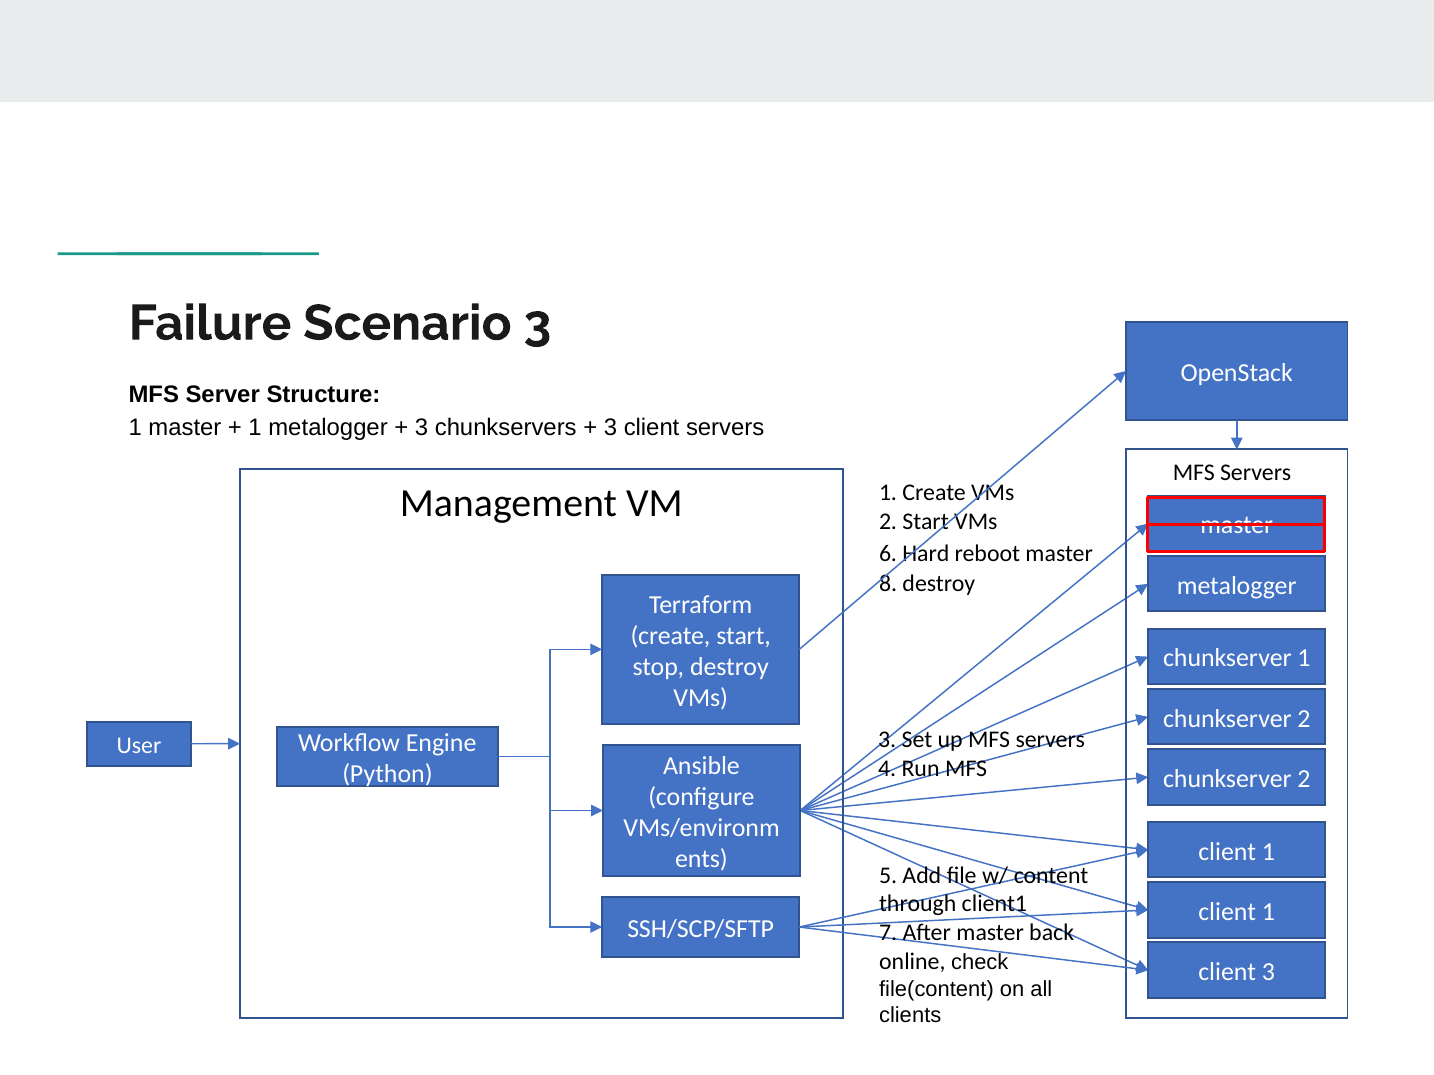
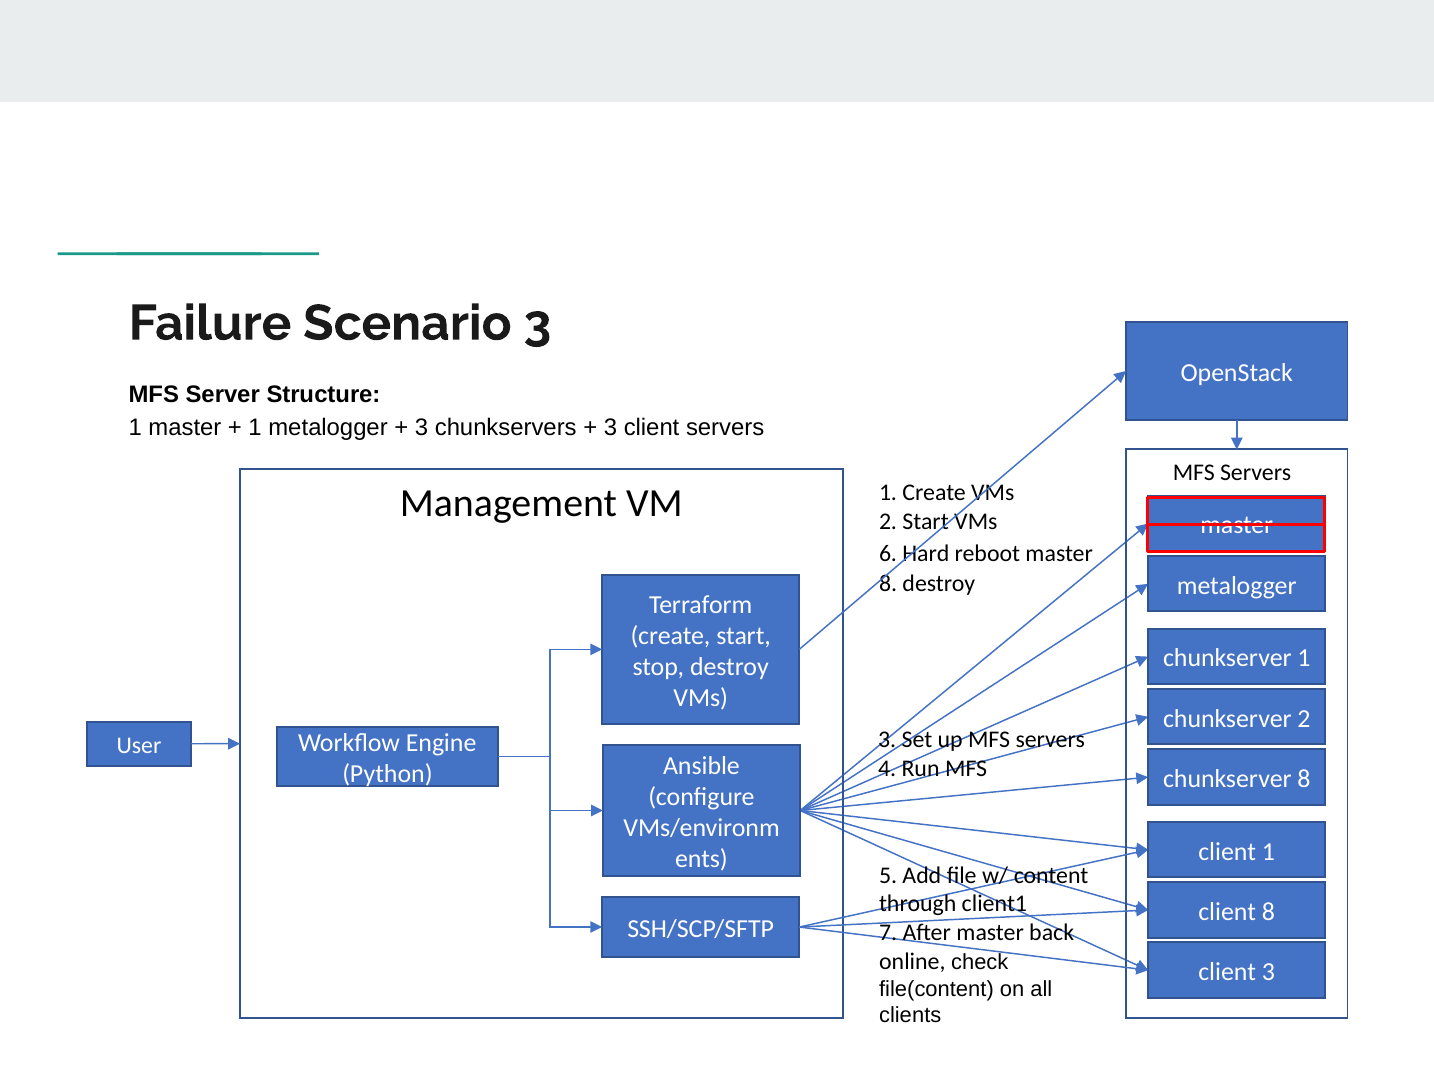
2 at (1304, 779): 2 -> 8
1 at (1268, 912): 1 -> 8
